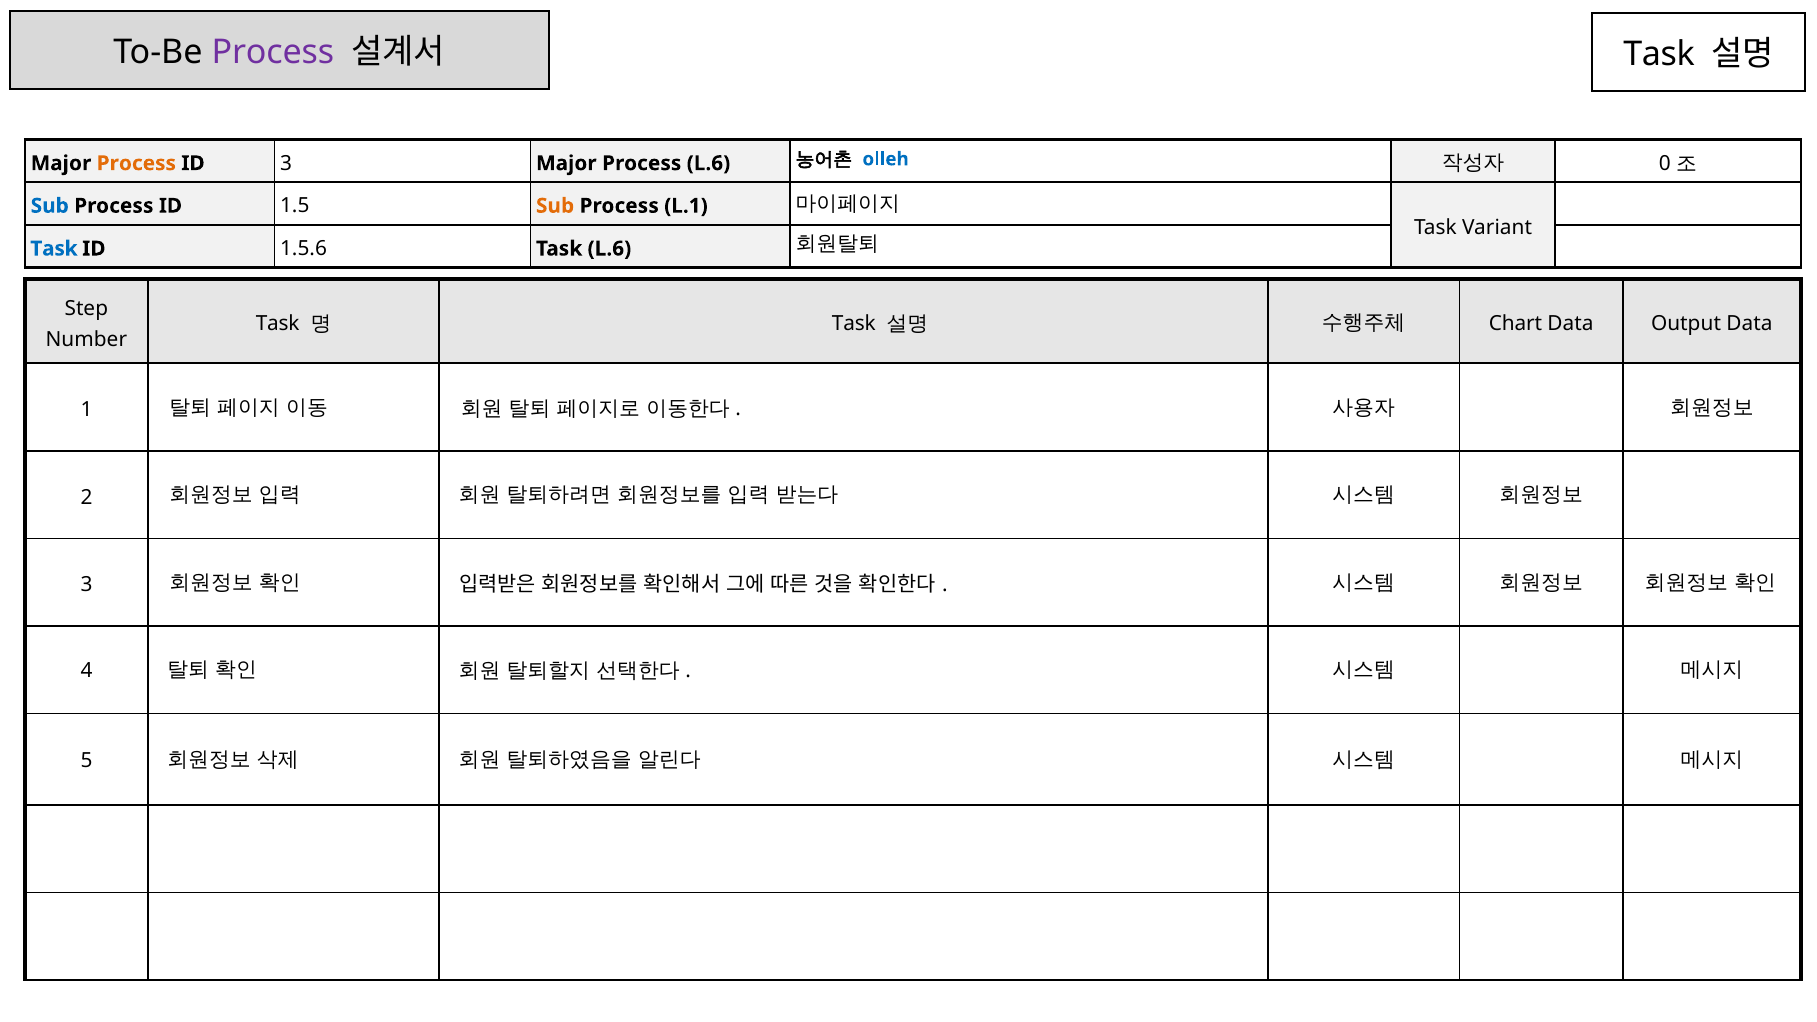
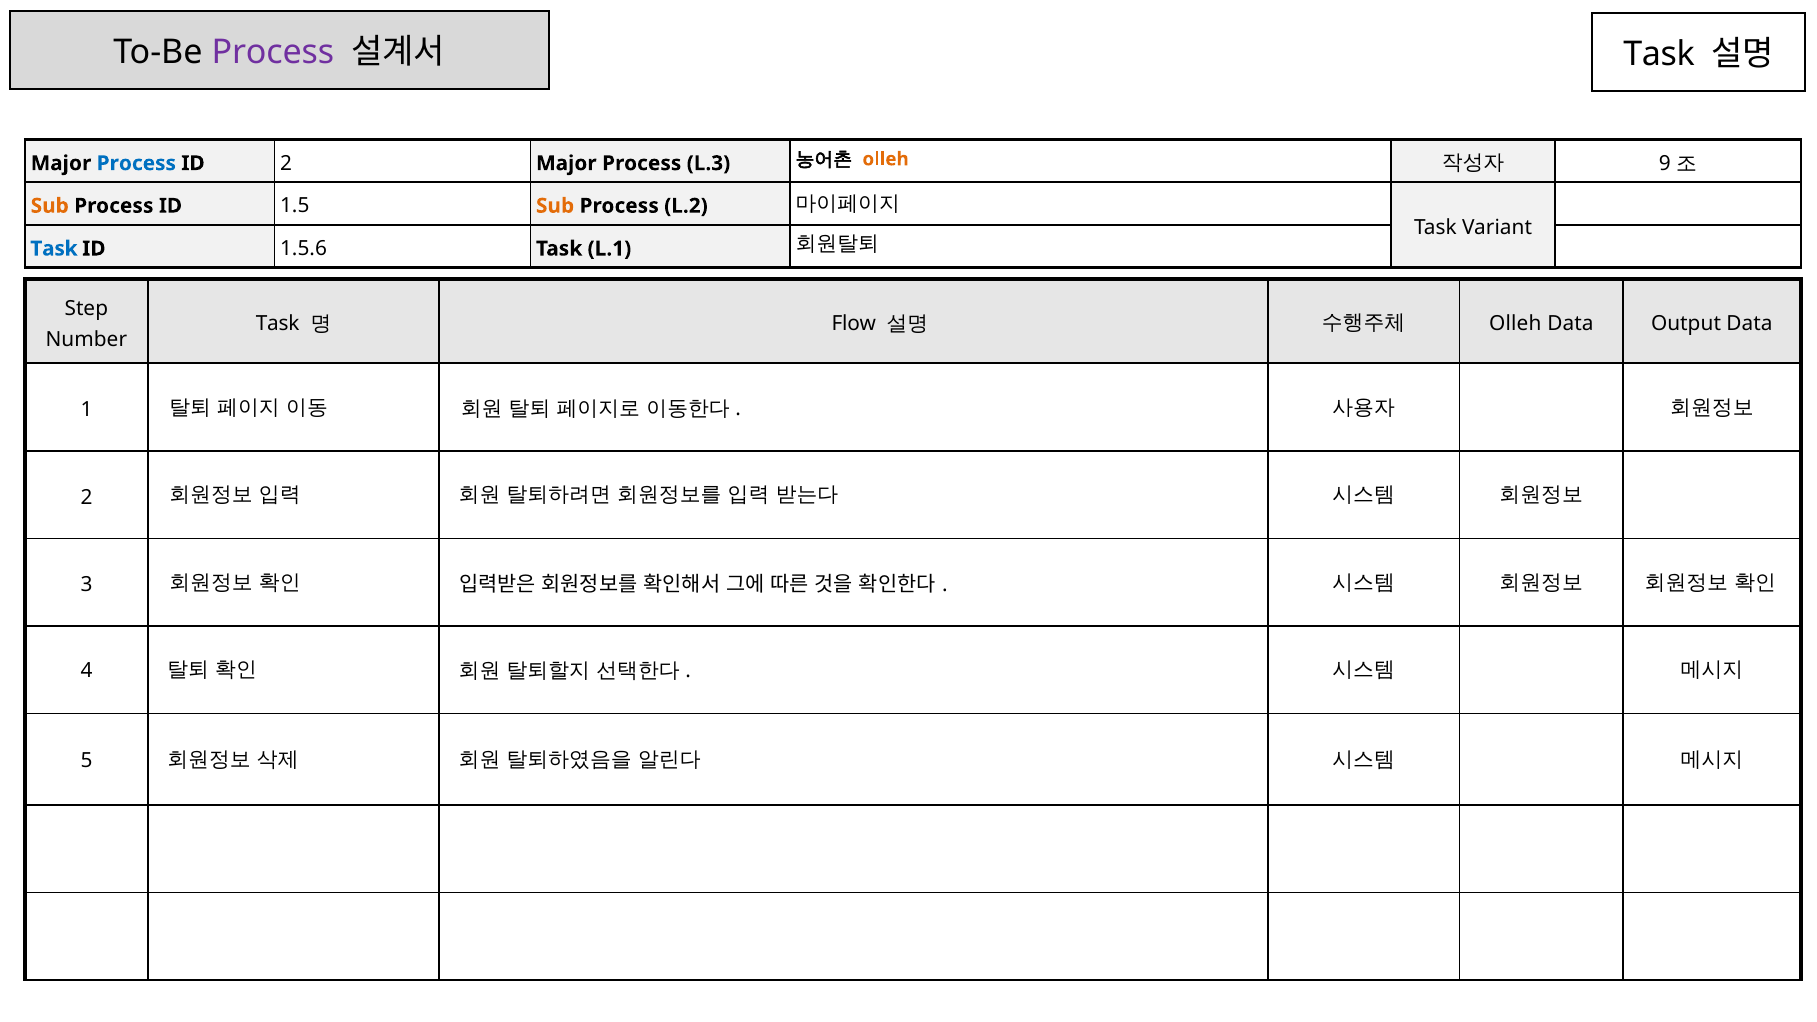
Process at (136, 163) colour: orange -> blue
ID 3: 3 -> 2
Process L.6: L.6 -> L.3
olleh at (886, 159) colour: blue -> orange
0: 0 -> 9
Sub at (50, 206) colour: blue -> orange
L.1: L.1 -> L.2
Task L.6: L.6 -> L.1
Task at (854, 324): Task -> Flow
Chart at (1515, 324): Chart -> Olleh
